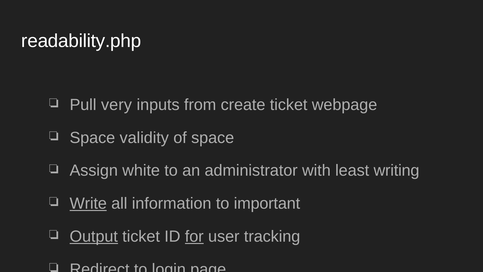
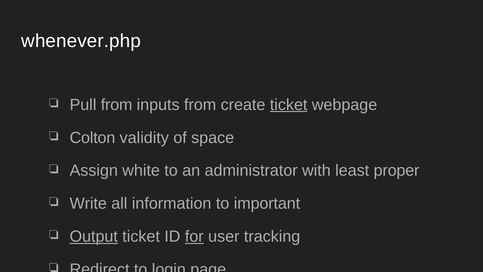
readability.php: readability.php -> whenever.php
Pull very: very -> from
ticket at (289, 105) underline: none -> present
Space at (92, 138): Space -> Colton
writing: writing -> proper
Write underline: present -> none
